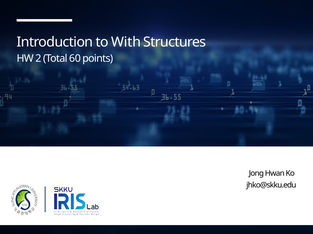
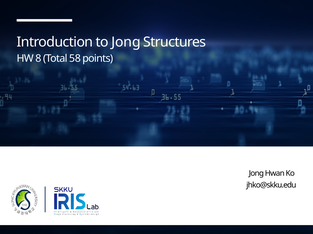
to With: With -> Jong
2: 2 -> 8
60: 60 -> 58
